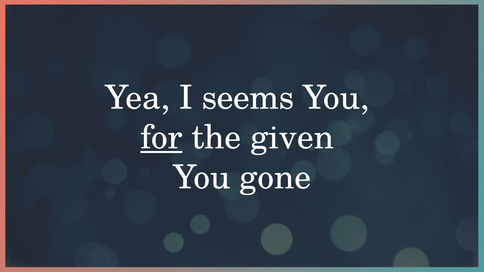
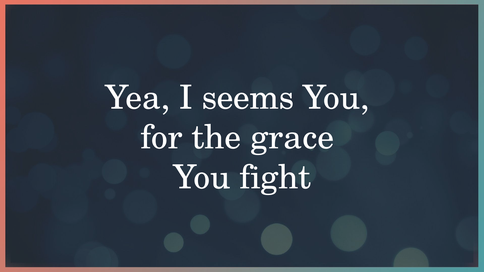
for underline: present -> none
given: given -> grace
gone: gone -> fight
